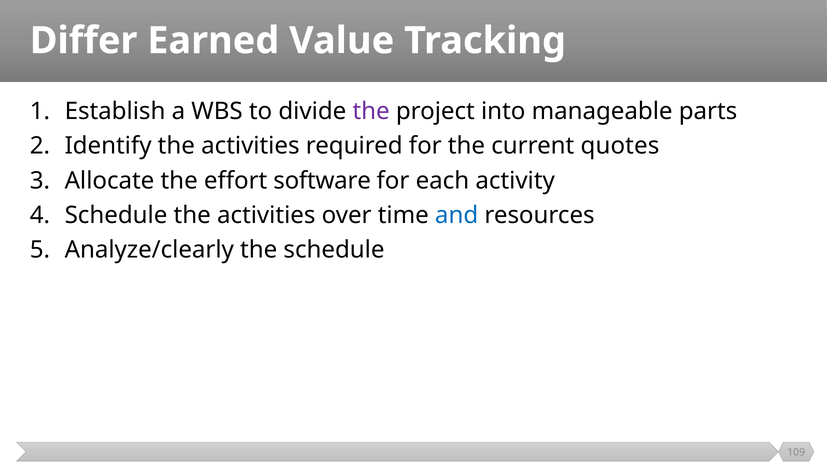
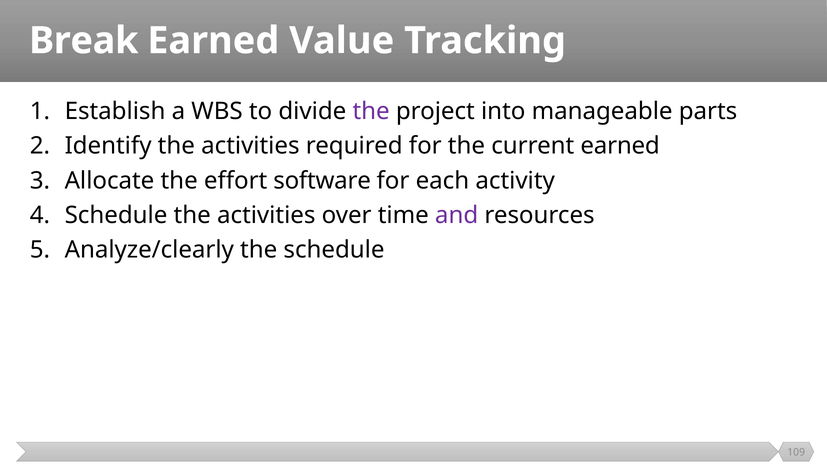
Differ: Differ -> Break
current quotes: quotes -> earned
and colour: blue -> purple
